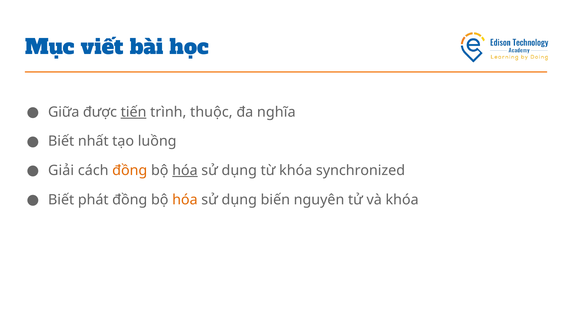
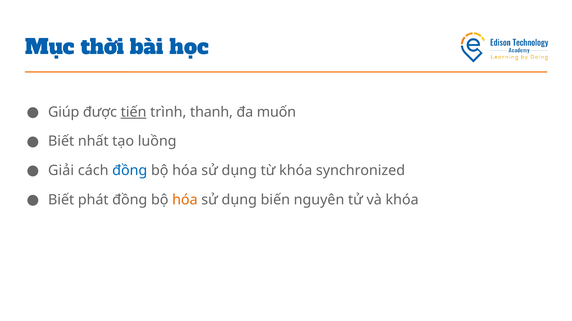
viết: viết -> thời
Giữa: Giữa -> Giúp
thuộc: thuộc -> thanh
nghĩa: nghĩa -> muốn
đồng at (130, 171) colour: orange -> blue
hóa at (185, 171) underline: present -> none
